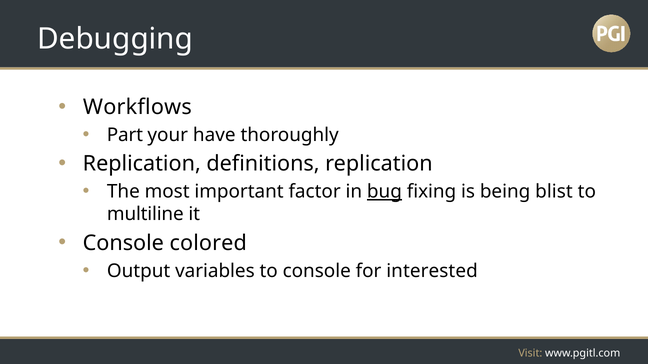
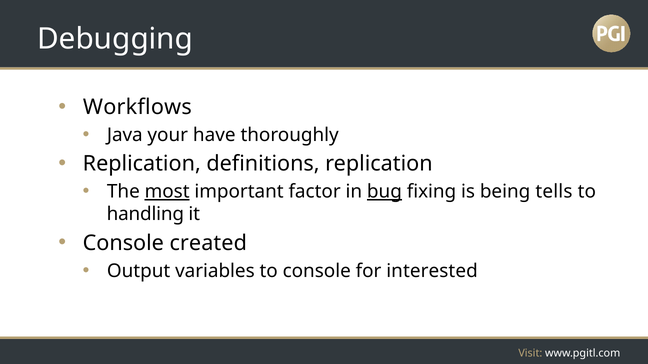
Part: Part -> Java
most underline: none -> present
blist: blist -> tells
multiline: multiline -> handling
colored: colored -> created
